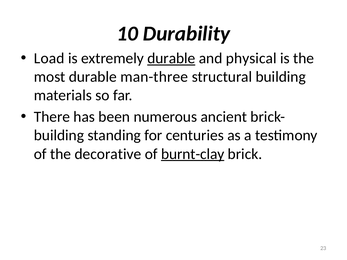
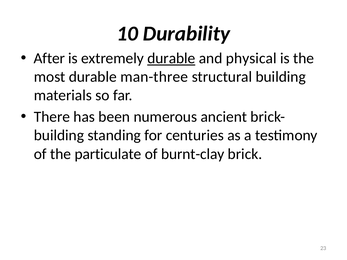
Load: Load -> After
decorative: decorative -> particulate
burnt-clay underline: present -> none
